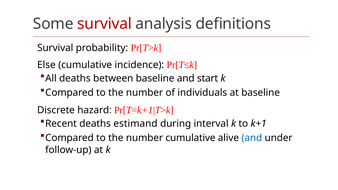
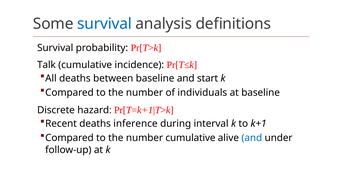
survival at (105, 24) colour: red -> blue
Else: Else -> Talk
estimand: estimand -> inference
